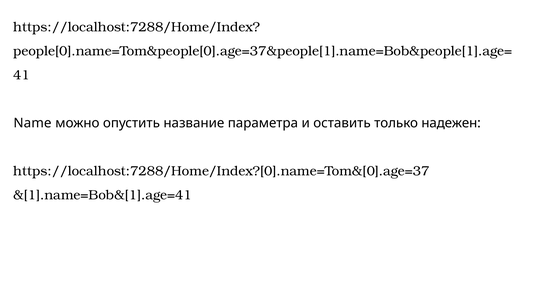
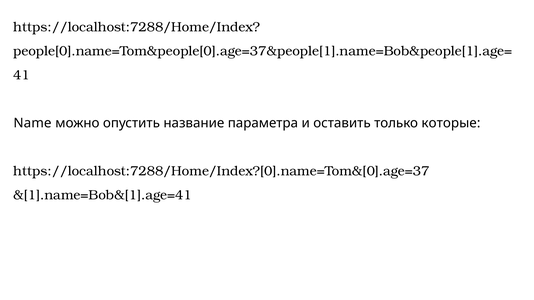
надежен: надежен -> которые
